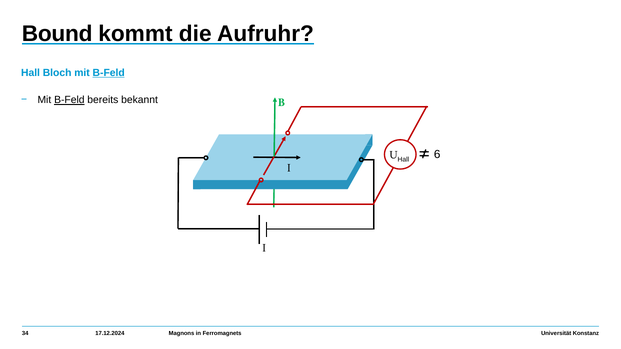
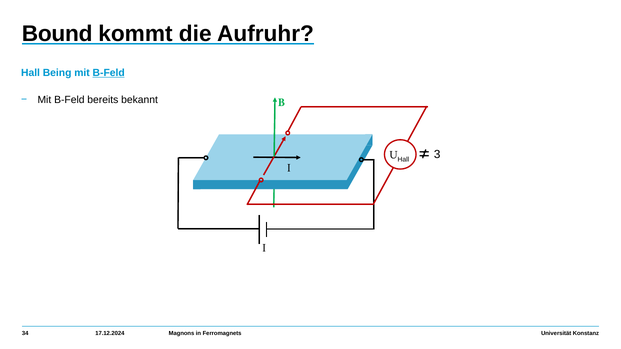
Bloch: Bloch -> Being
B-Feld at (69, 100) underline: present -> none
6: 6 -> 3
